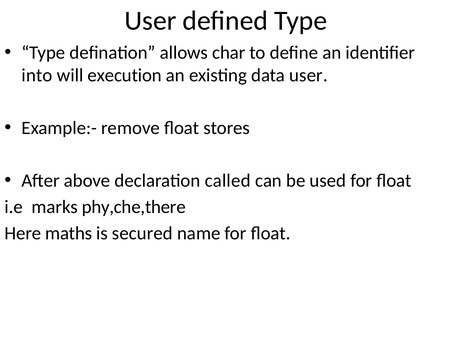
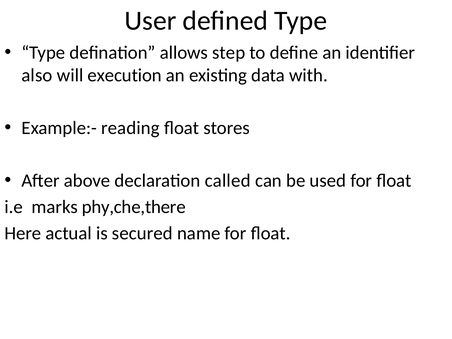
char: char -> step
into: into -> also
data user: user -> with
remove: remove -> reading
maths: maths -> actual
